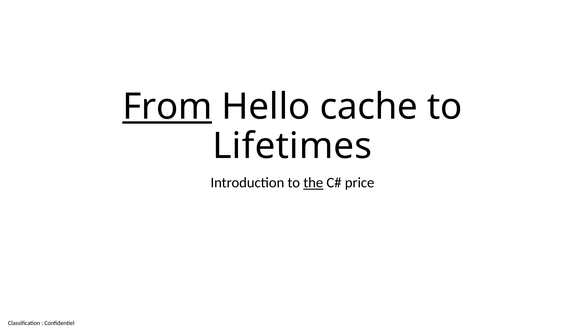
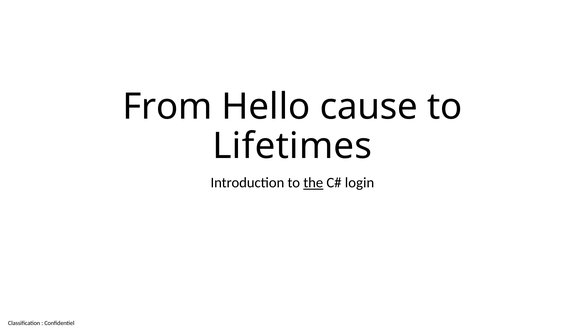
From underline: present -> none
cache: cache -> cause
price: price -> login
